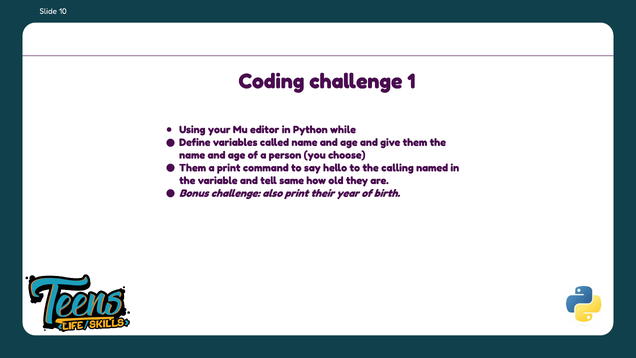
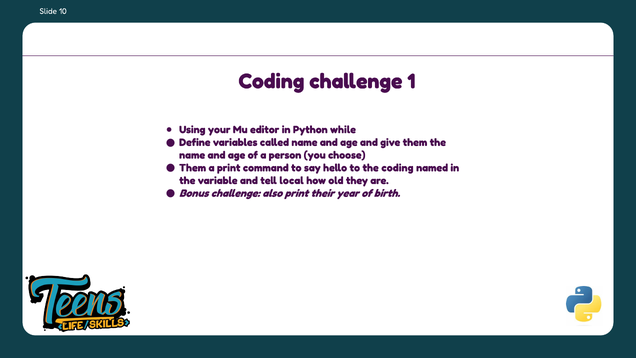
the calling: calling -> coding
same: same -> local
